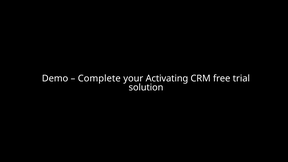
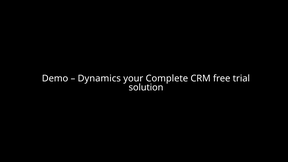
Complete: Complete -> Dynamics
Activating: Activating -> Complete
